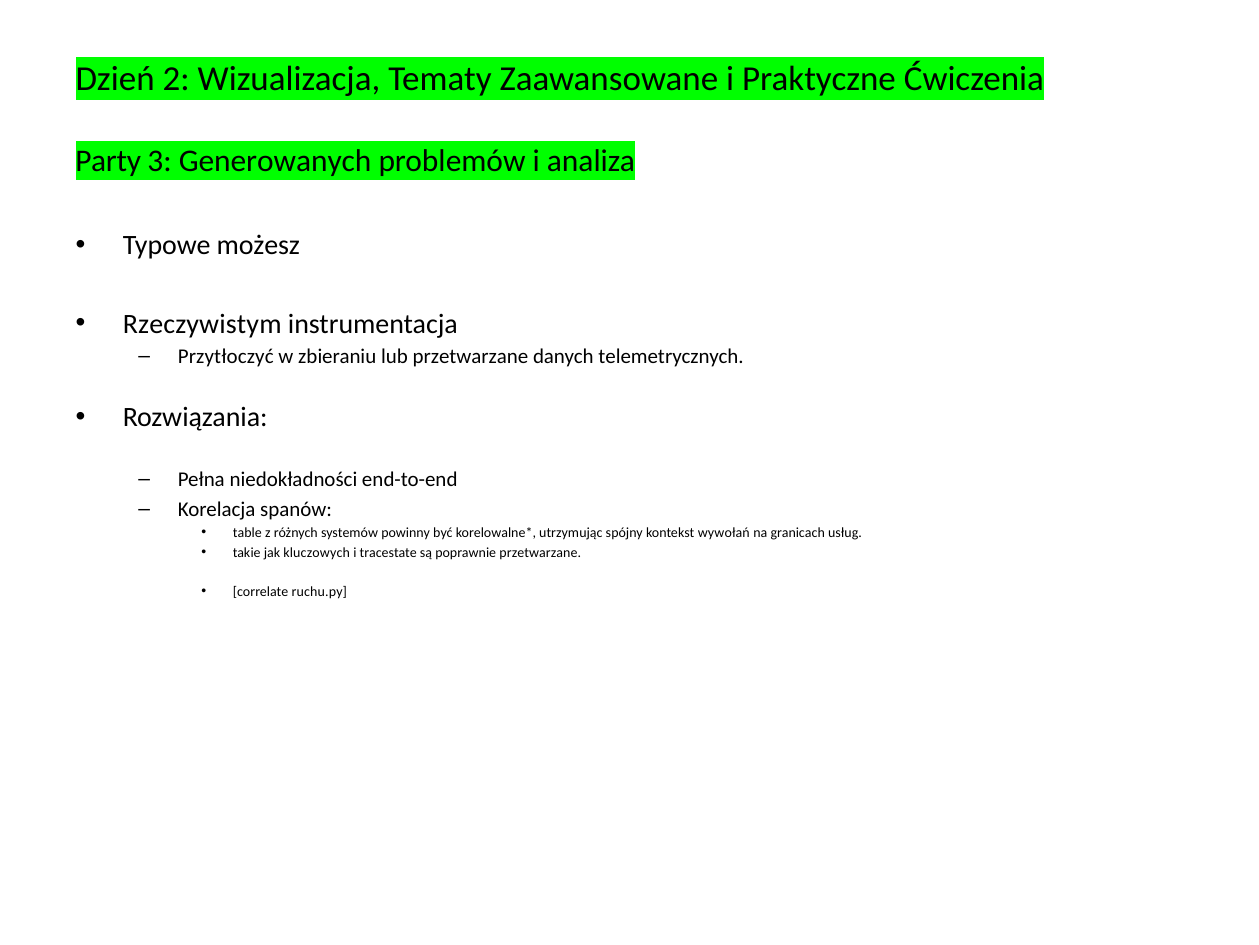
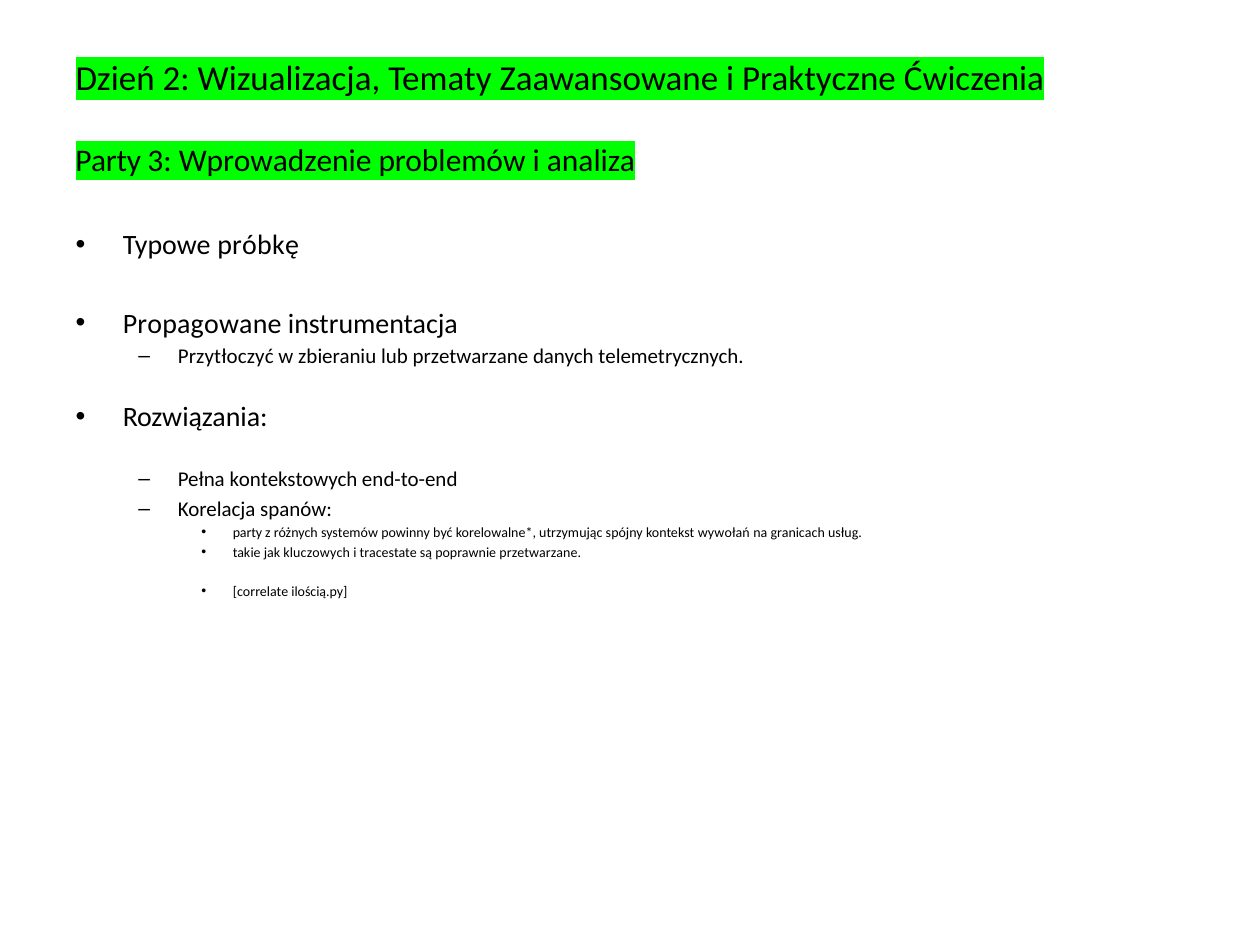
Generowanych: Generowanych -> Wprowadzenie
możesz: możesz -> próbkę
Rzeczywistym: Rzeczywistym -> Propagowane
niedokładności: niedokładności -> kontekstowych
table at (247, 532): table -> party
ruchu.py: ruchu.py -> ilością.py
